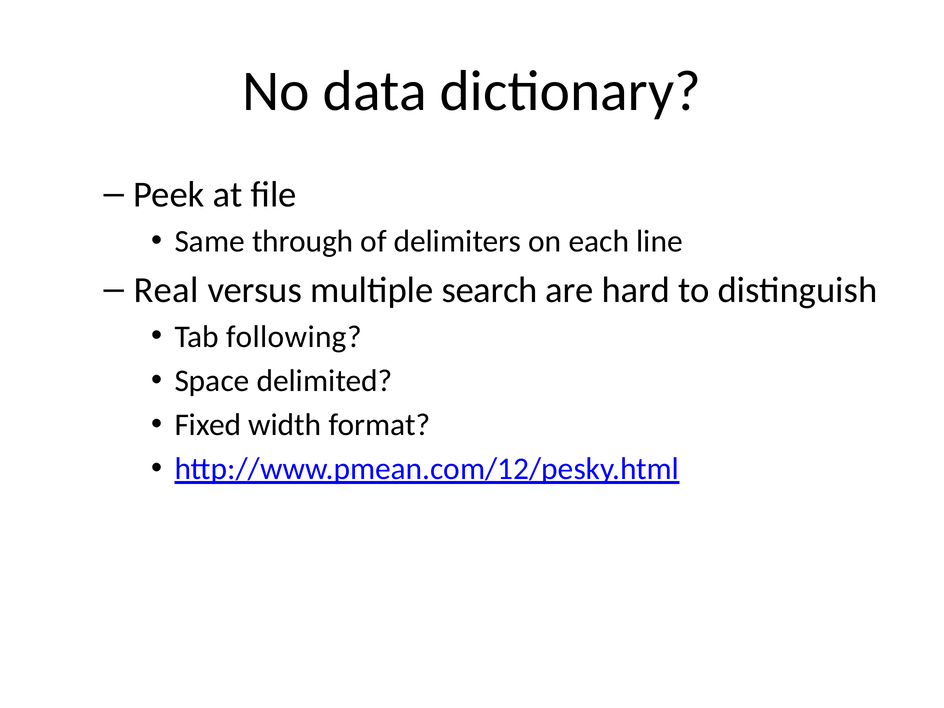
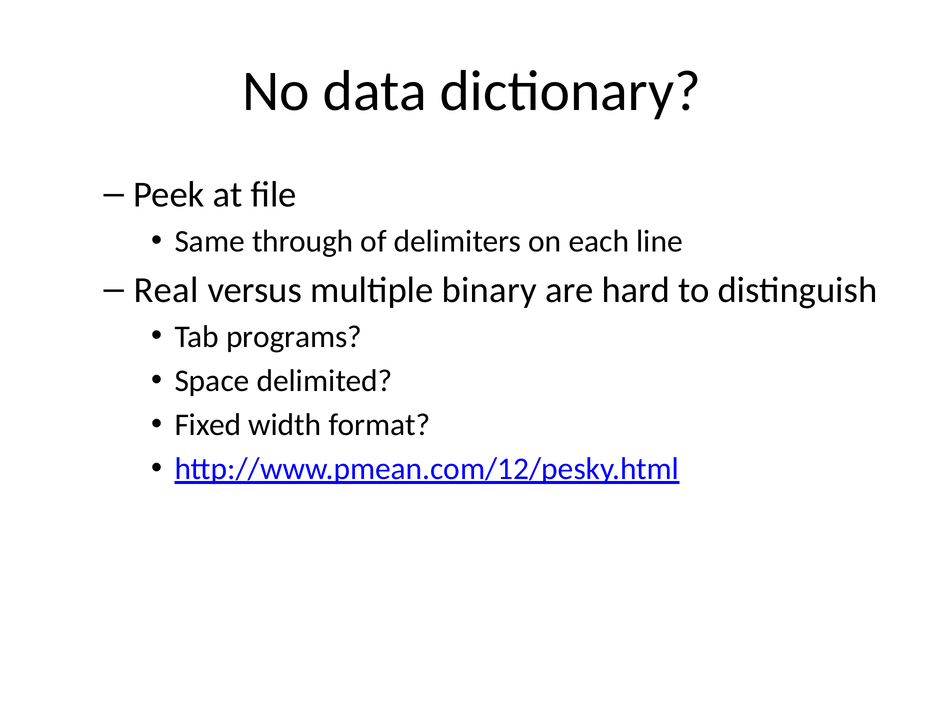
search: search -> binary
following: following -> programs
